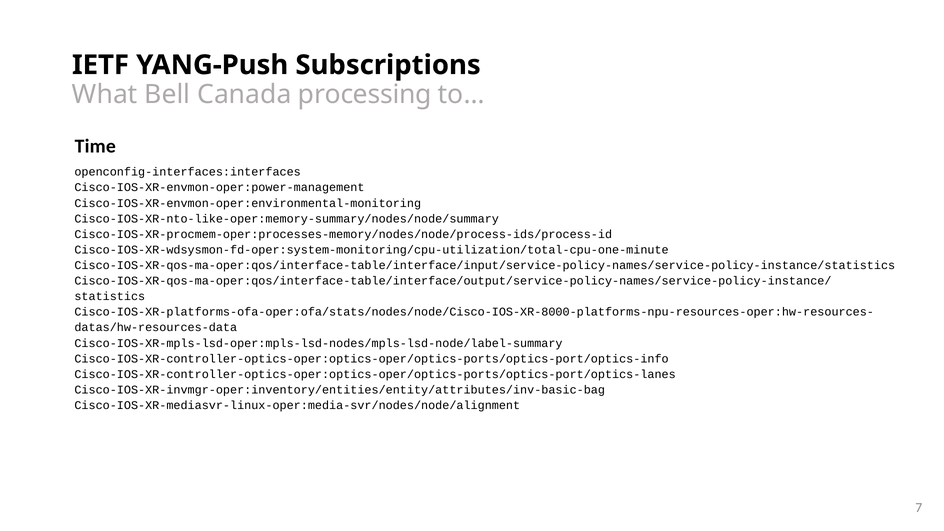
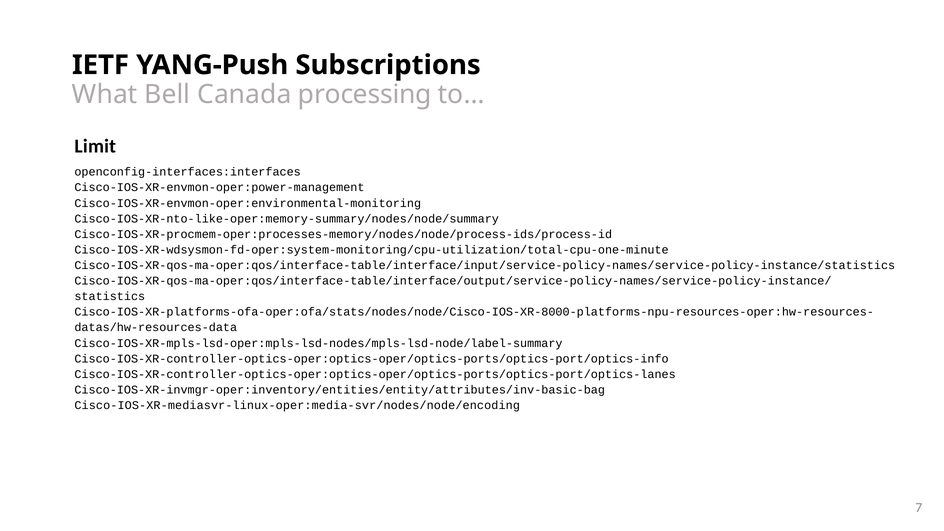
Time: Time -> Limit
Cisco-IOS-XR-mediasvr-linux-oper:media-svr/nodes/node/alignment: Cisco-IOS-XR-mediasvr-linux-oper:media-svr/nodes/node/alignment -> Cisco-IOS-XR-mediasvr-linux-oper:media-svr/nodes/node/encoding
